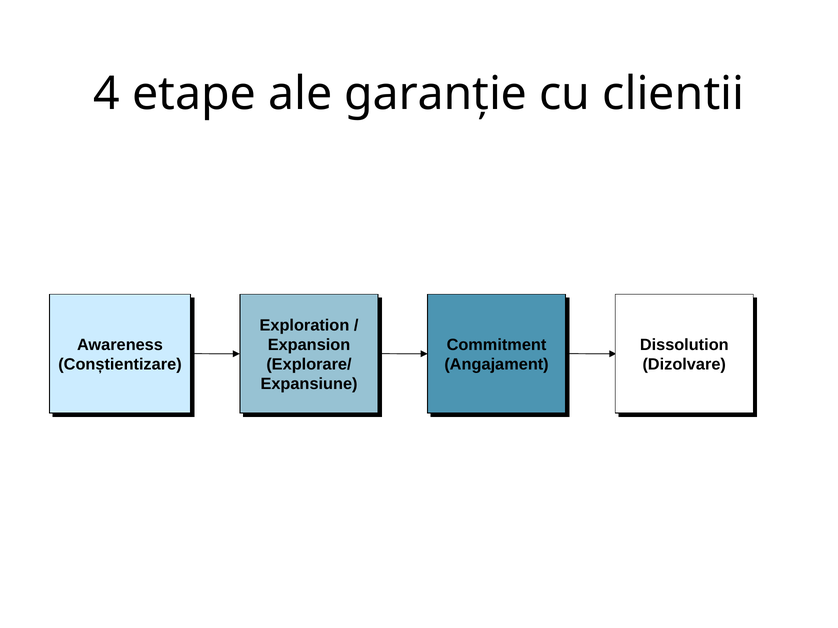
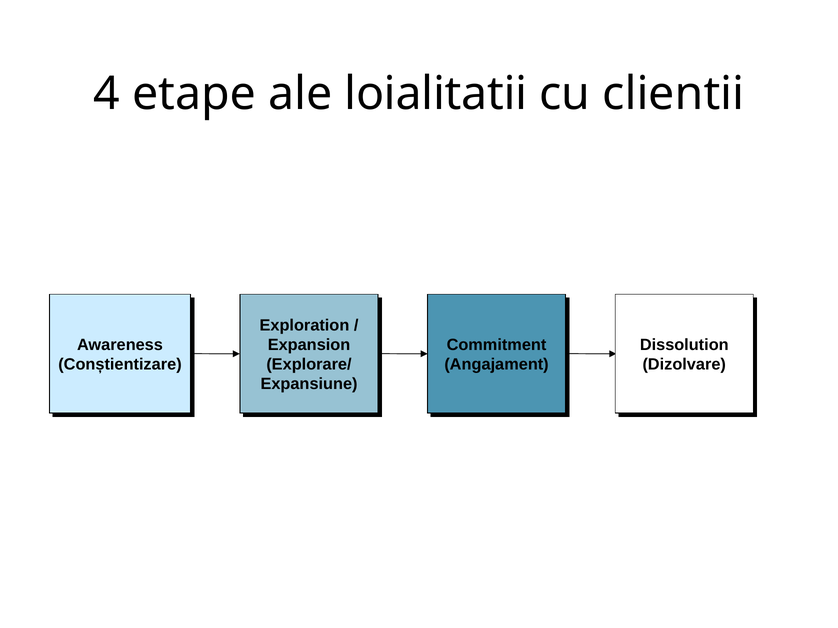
garanție: garanție -> loialitatii
